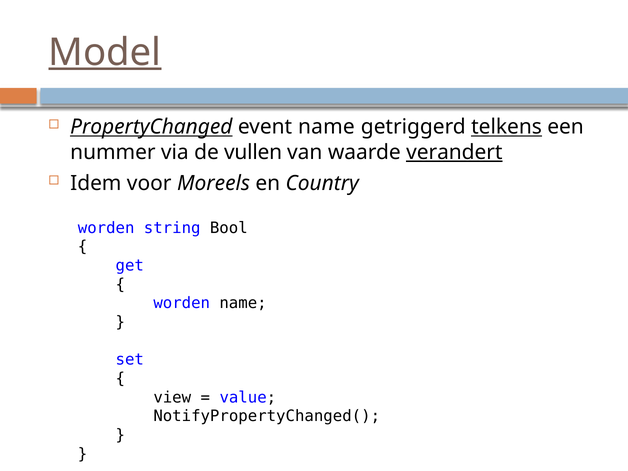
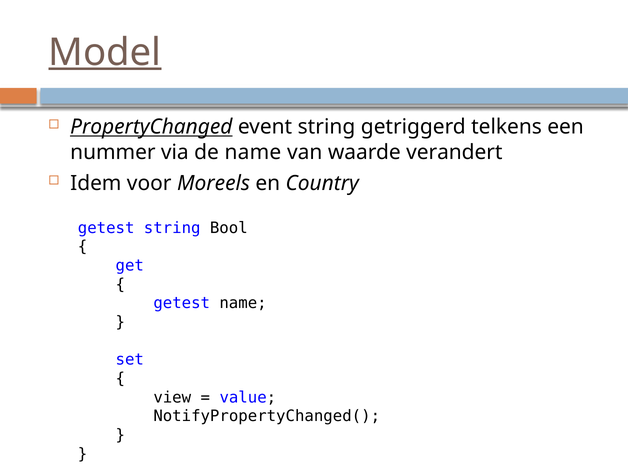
event name: name -> string
telkens underline: present -> none
de vullen: vullen -> name
verandert underline: present -> none
worden at (106, 228): worden -> getest
worden at (182, 303): worden -> getest
